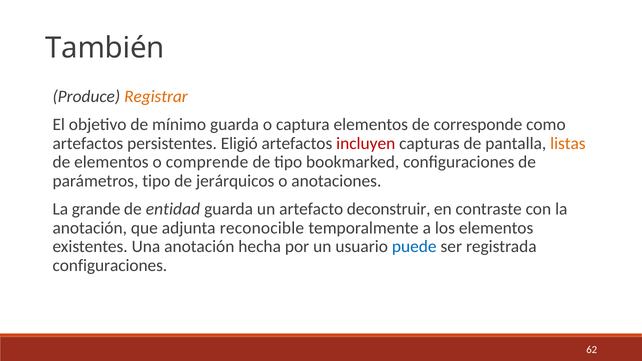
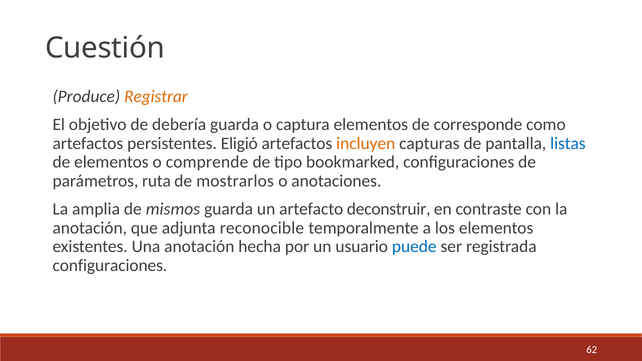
También: También -> Cuestión
mínimo: mínimo -> debería
incluyen colour: red -> orange
listas colour: orange -> blue
parámetros tipo: tipo -> ruta
jerárquicos: jerárquicos -> mostrarlos
grande: grande -> amplia
entidad: entidad -> mismos
